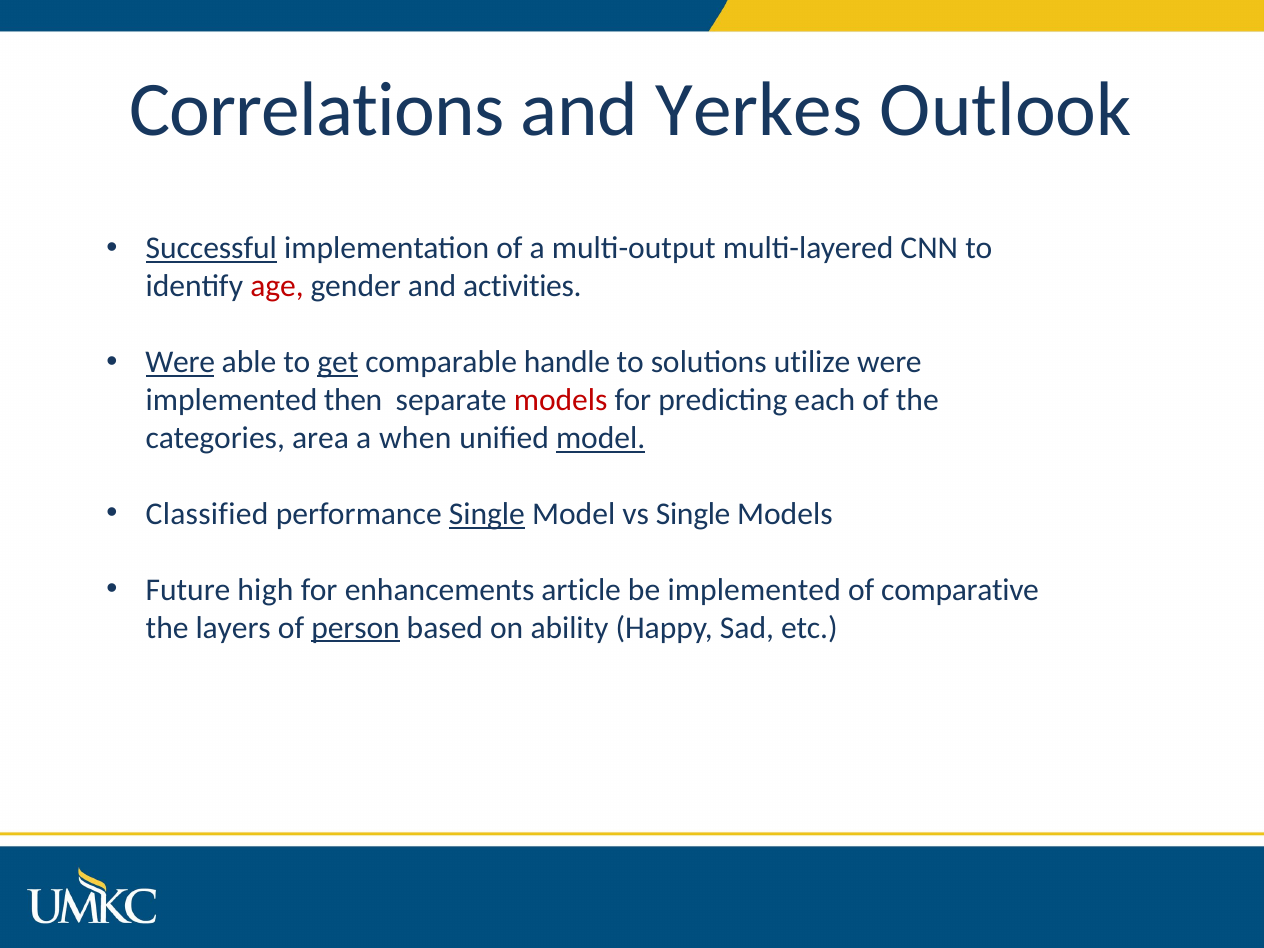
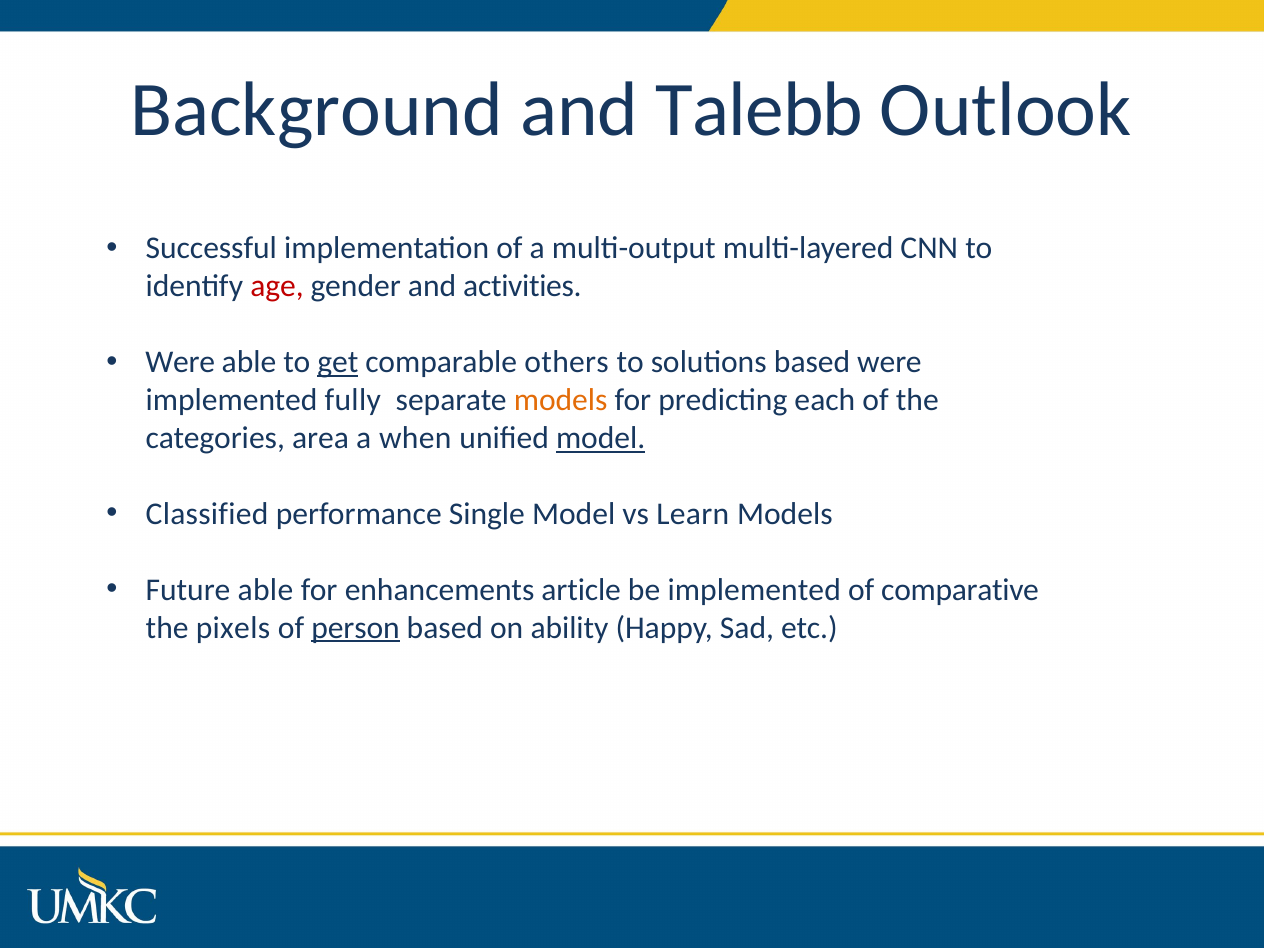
Correlations: Correlations -> Background
Yerkes: Yerkes -> Talebb
Successful underline: present -> none
Were at (180, 362) underline: present -> none
handle: handle -> others
solutions utilize: utilize -> based
then: then -> fully
models at (561, 400) colour: red -> orange
Single at (487, 514) underline: present -> none
vs Single: Single -> Learn
Future high: high -> able
layers: layers -> pixels
